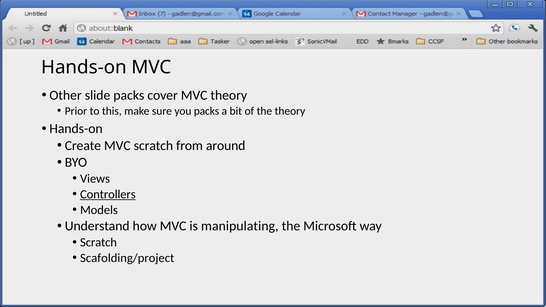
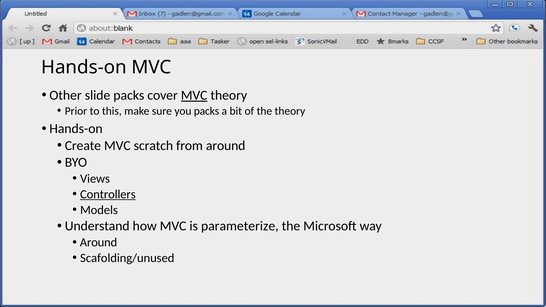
MVC at (194, 95) underline: none -> present
manipulating: manipulating -> parameterize
Scratch at (99, 242): Scratch -> Around
Scafolding/project: Scafolding/project -> Scafolding/unused
